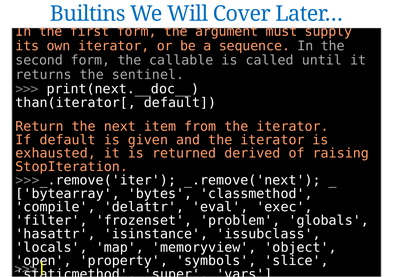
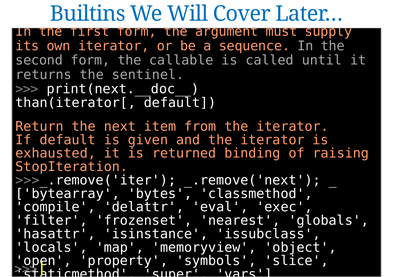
derived: derived -> binding
problem: problem -> nearest
